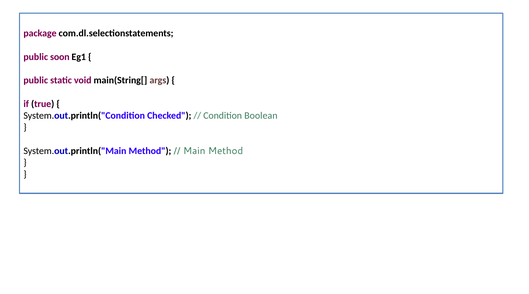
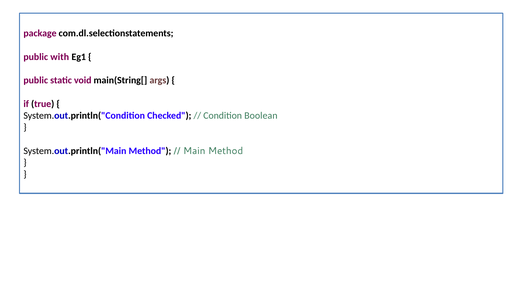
soon: soon -> with
